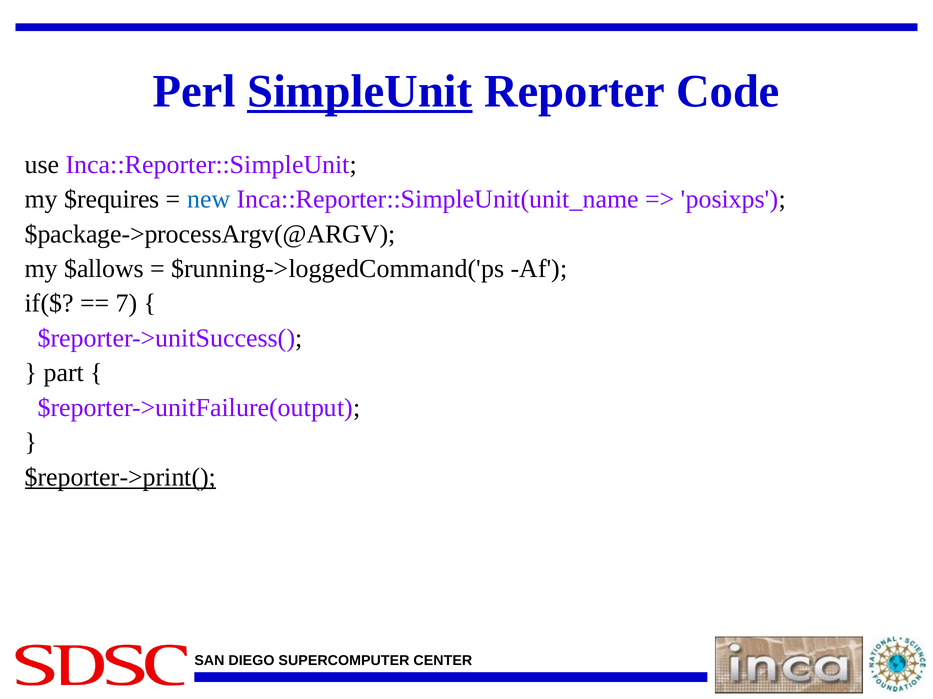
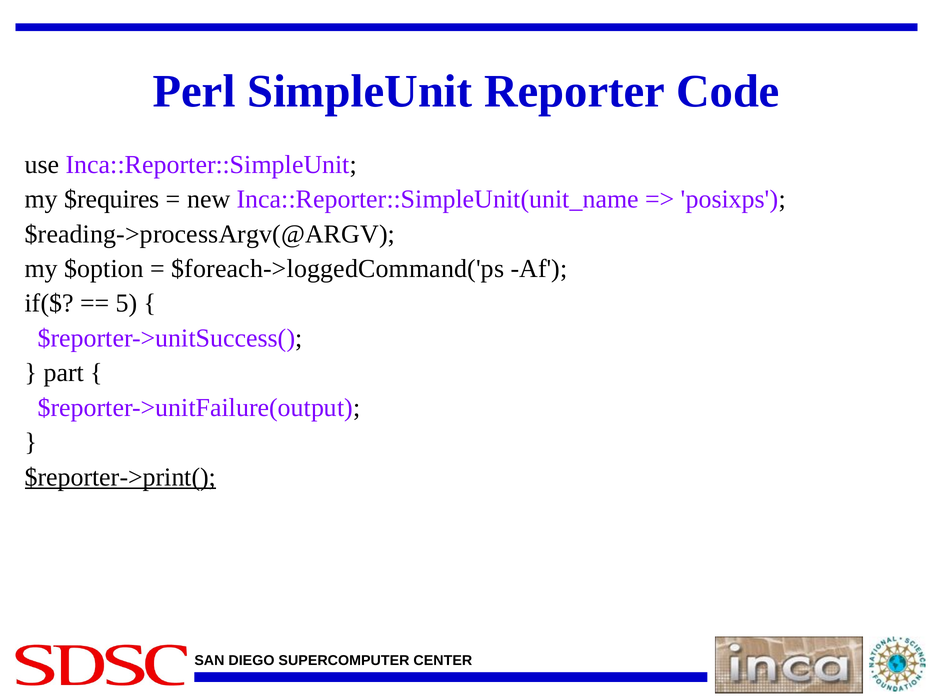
SimpleUnit underline: present -> none
new colour: blue -> black
$package->processArgv(@ARGV: $package->processArgv(@ARGV -> $reading->processArgv(@ARGV
$allows: $allows -> $option
$running->loggedCommand('ps: $running->loggedCommand('ps -> $foreach->loggedCommand('ps
7: 7 -> 5
